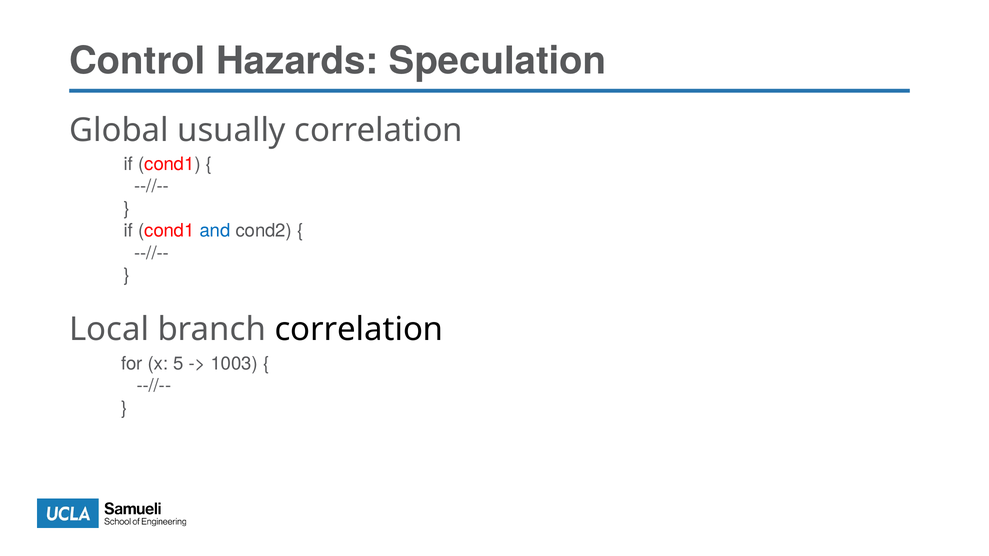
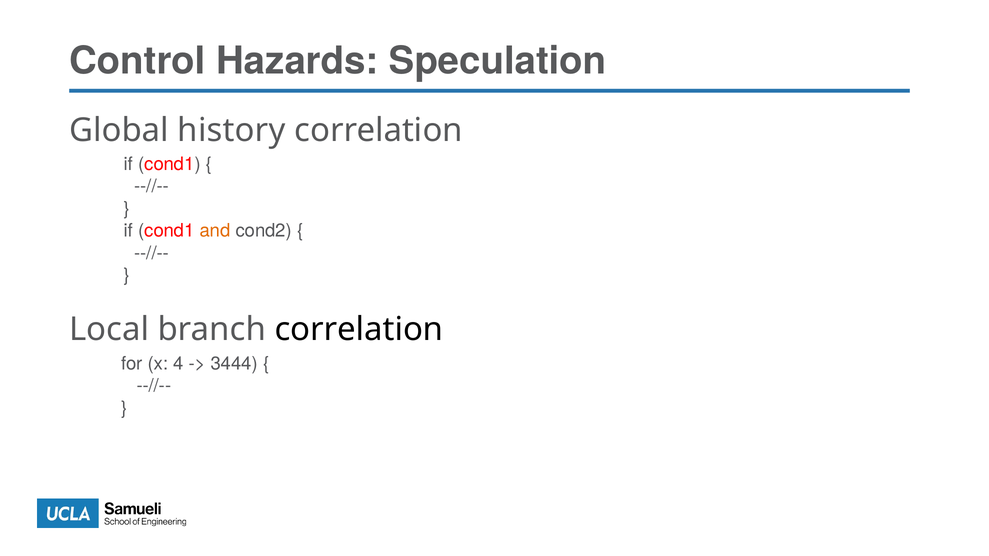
usually: usually -> history
and colour: blue -> orange
5: 5 -> 4
1003: 1003 -> 3444
